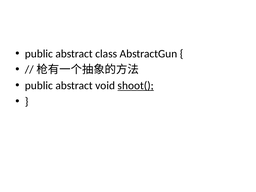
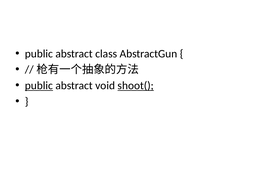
public at (39, 86) underline: none -> present
